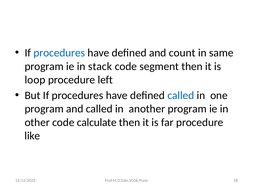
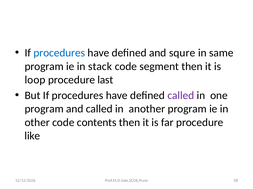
count: count -> squre
left: left -> last
called at (181, 96) colour: blue -> purple
calculate: calculate -> contents
